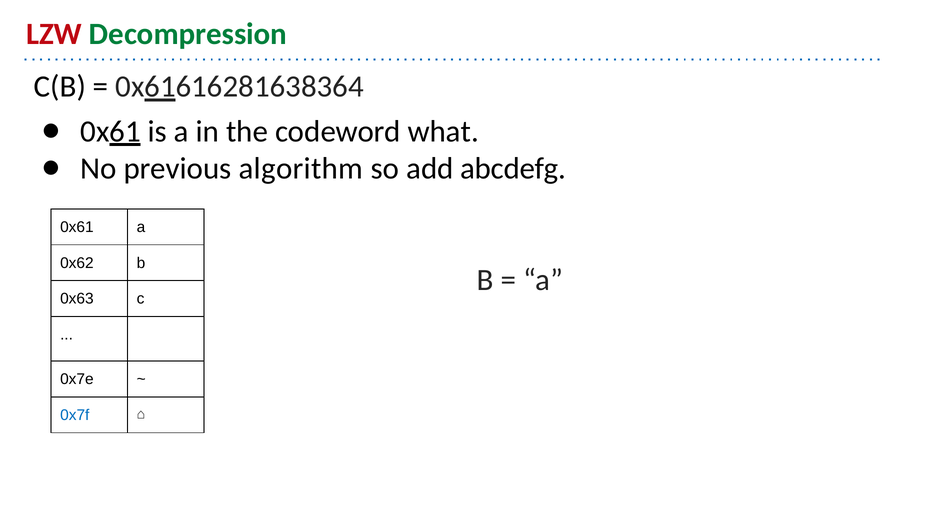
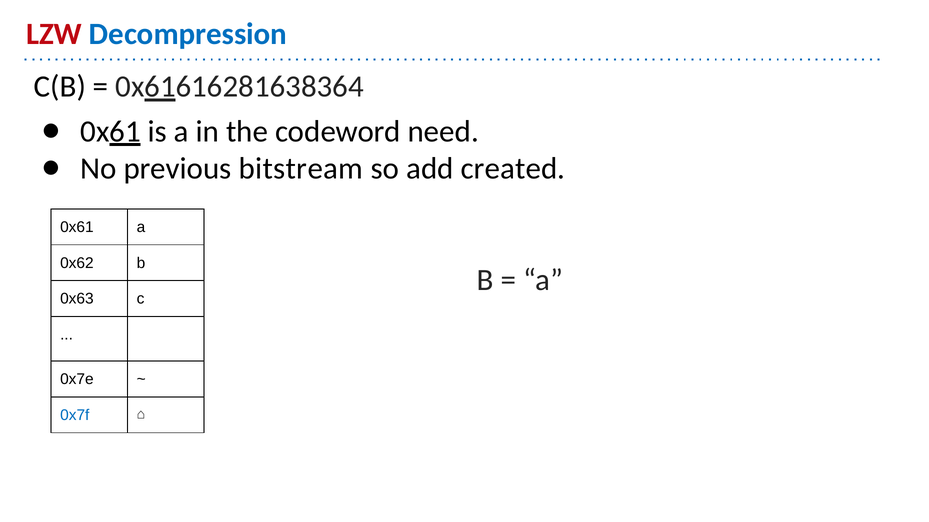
Decompression colour: green -> blue
what: what -> need
algorithm: algorithm -> bitstream
abcdefg: abcdefg -> created
